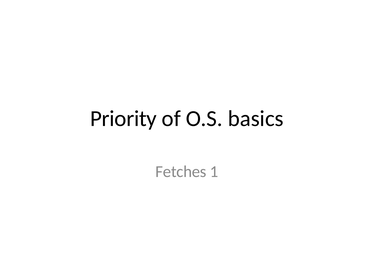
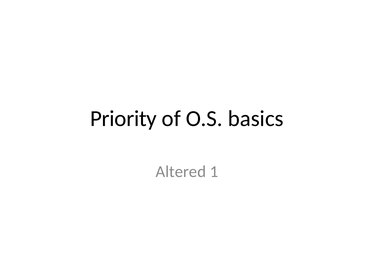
Fetches: Fetches -> Altered
